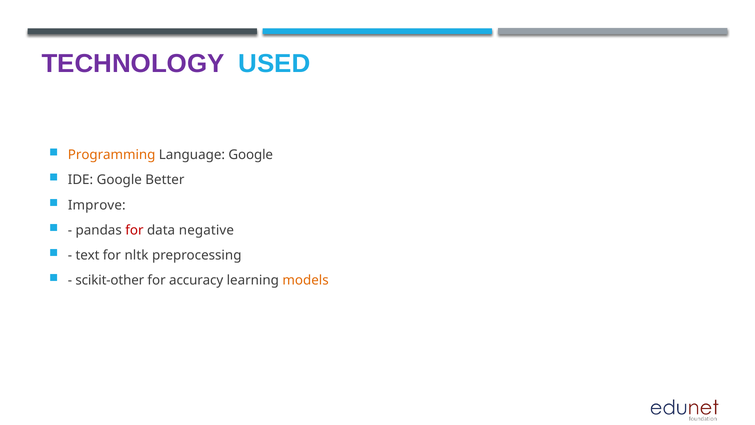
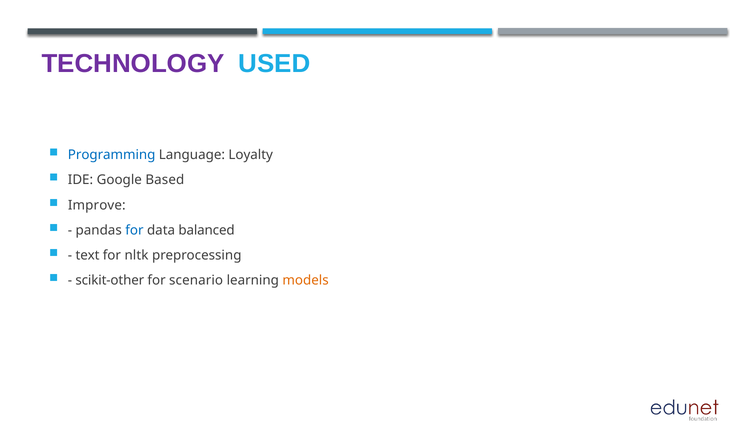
Programming colour: orange -> blue
Language Google: Google -> Loyalty
Better: Better -> Based
for at (134, 230) colour: red -> blue
negative: negative -> balanced
accuracy: accuracy -> scenario
